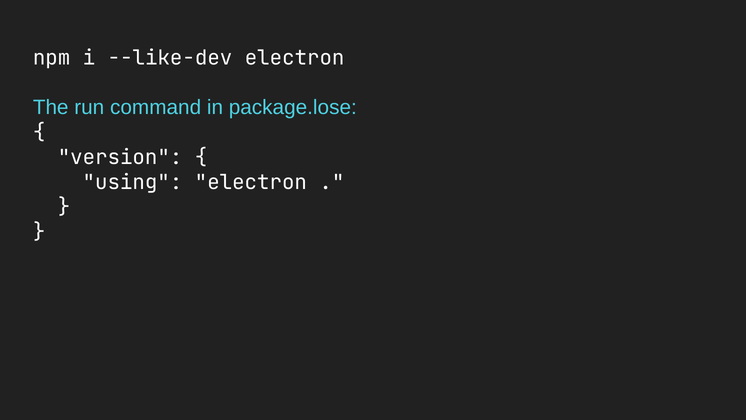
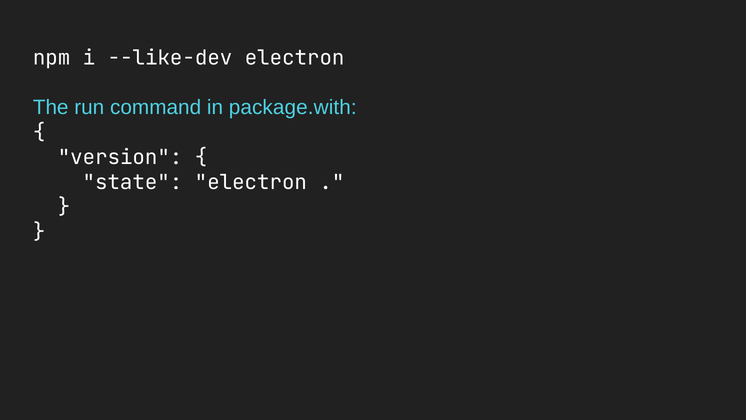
package.lose: package.lose -> package.with
using: using -> state
